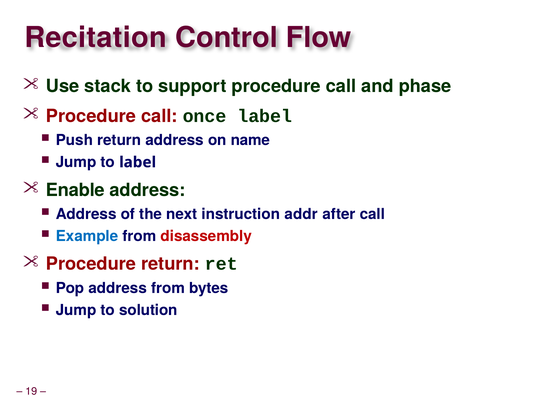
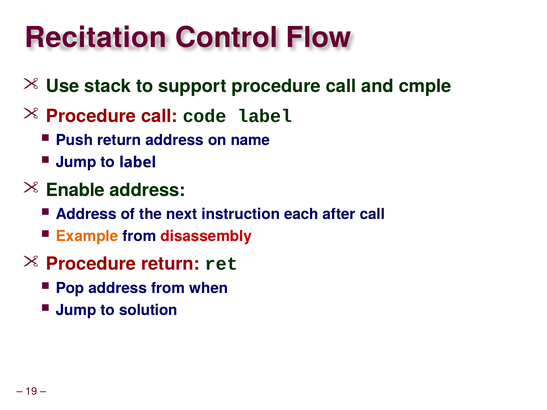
phase: phase -> cmple
once: once -> code
addr: addr -> each
Example colour: blue -> orange
bytes: bytes -> when
